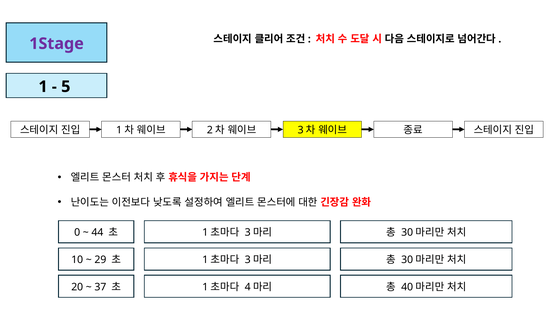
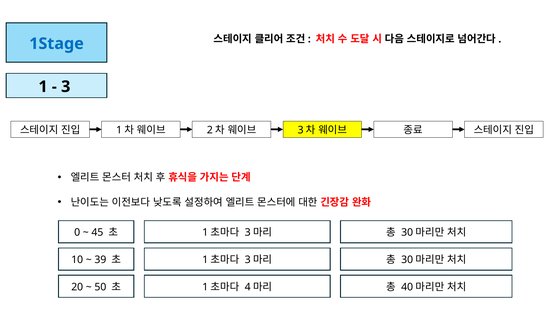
1Stage colour: purple -> blue
5: 5 -> 3
44: 44 -> 45
29: 29 -> 39
37: 37 -> 50
